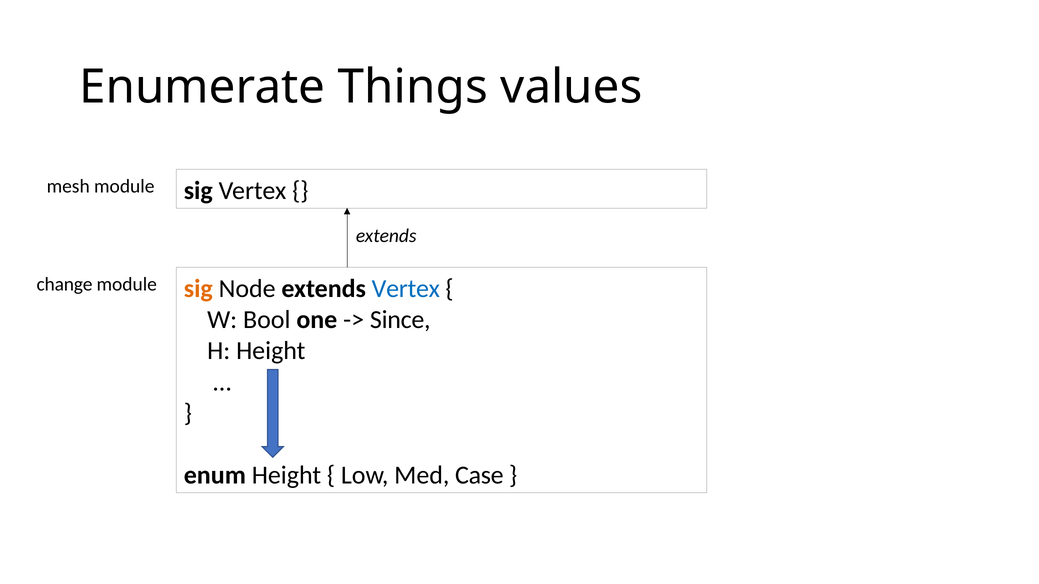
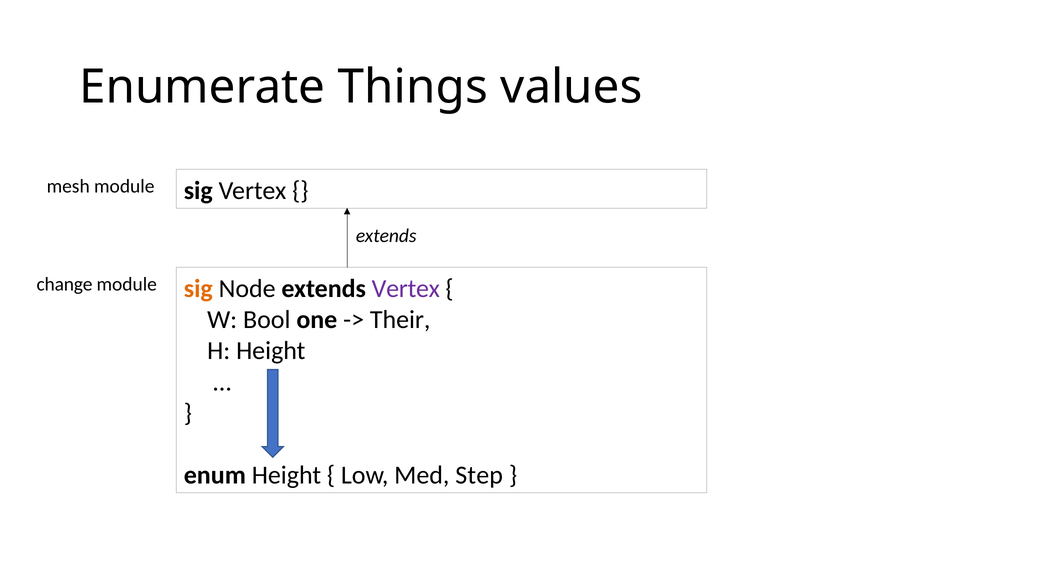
Vertex at (406, 289) colour: blue -> purple
Since: Since -> Their
Case: Case -> Step
